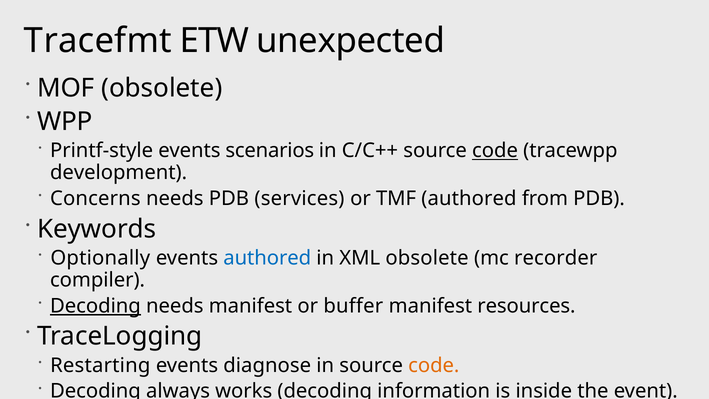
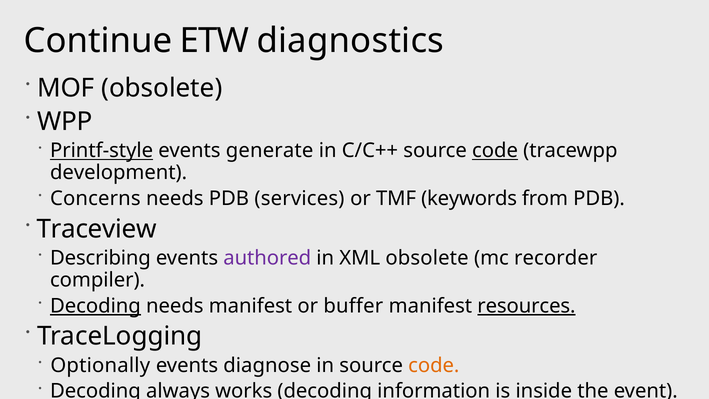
Tracefmt: Tracefmt -> Continue
unexpected: unexpected -> diagnostics
Printf-style underline: none -> present
scenarios: scenarios -> generate
TMF authored: authored -> keywords
Keywords: Keywords -> Traceview
Optionally: Optionally -> Describing
authored at (267, 258) colour: blue -> purple
resources underline: none -> present
Restarting: Restarting -> Optionally
